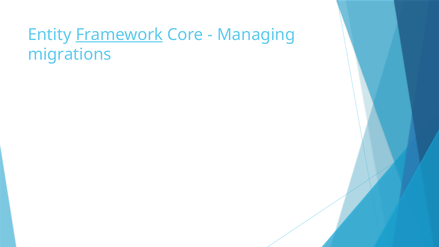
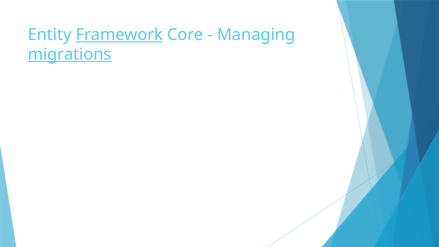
migrations underline: none -> present
